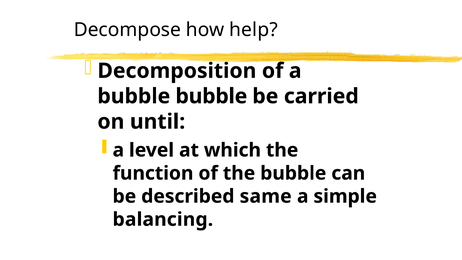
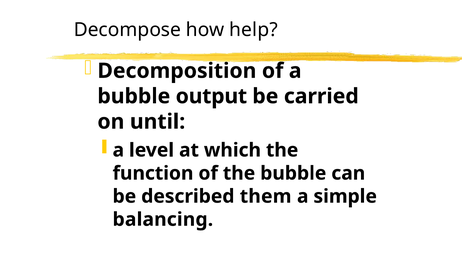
bubble bubble: bubble -> output
same: same -> them
